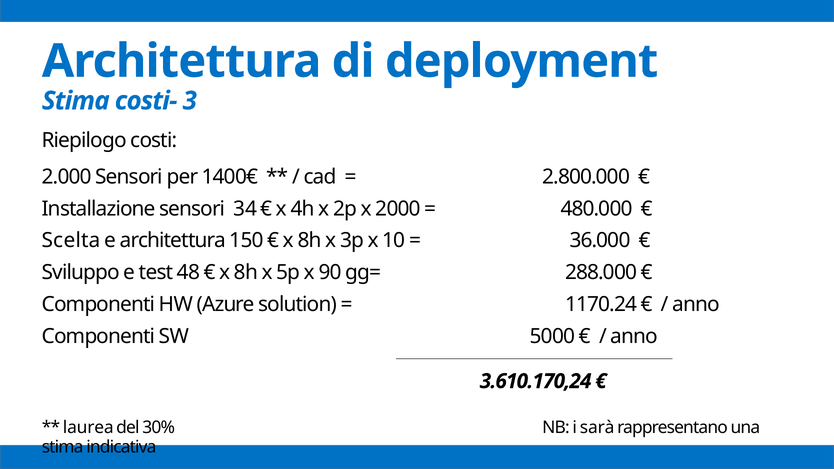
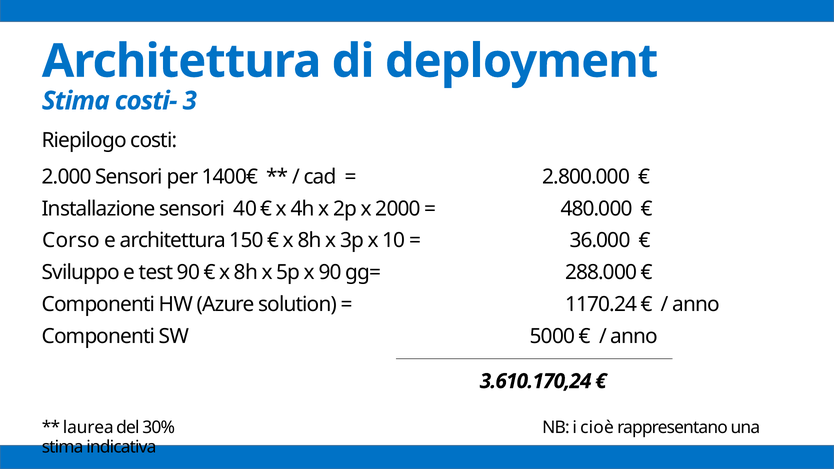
34: 34 -> 40
Scelta: Scelta -> Corso
test 48: 48 -> 90
sarà: sarà -> cioè
